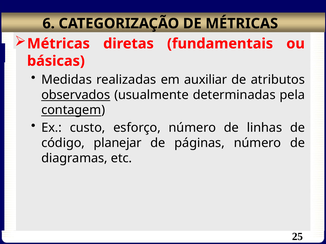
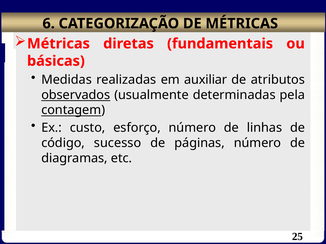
planejar: planejar -> sucesso
